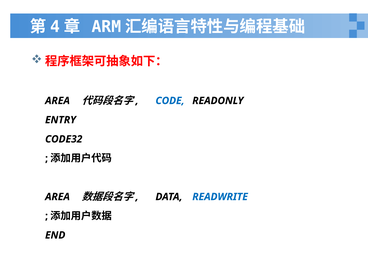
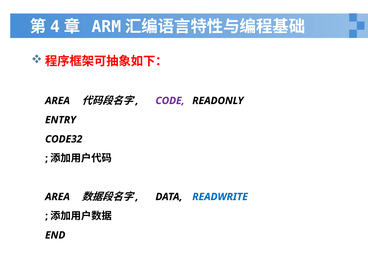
CODE colour: blue -> purple
